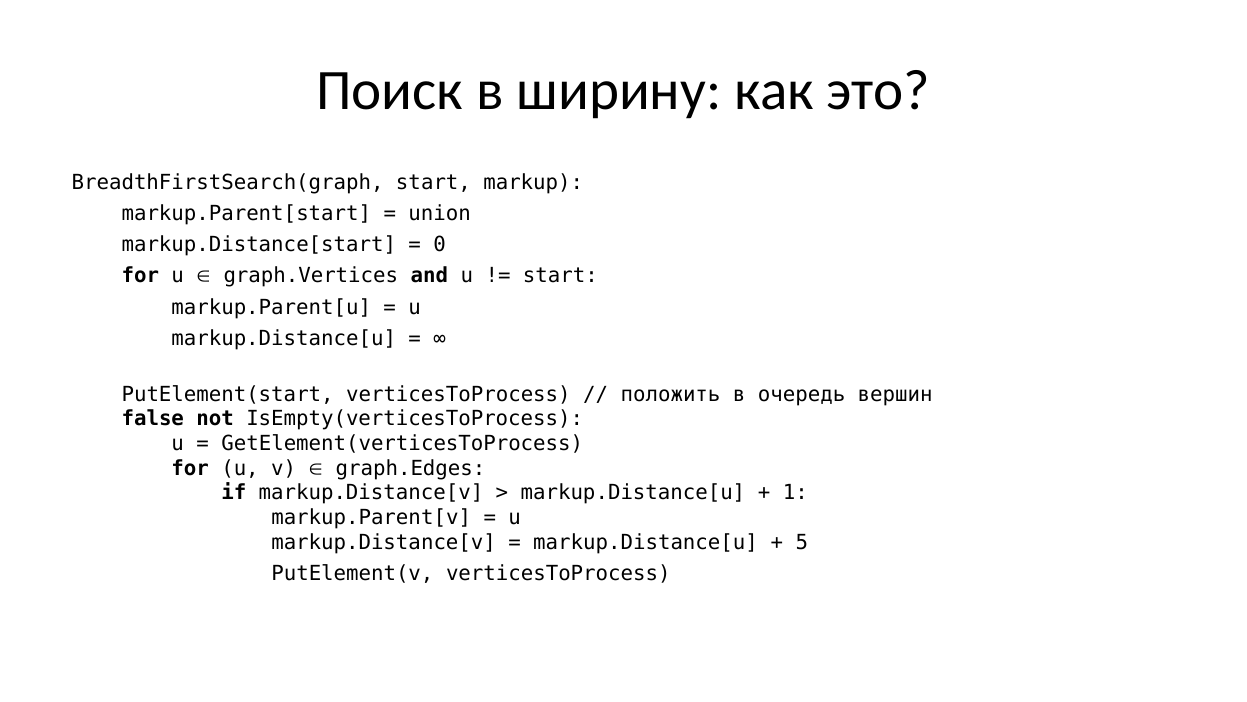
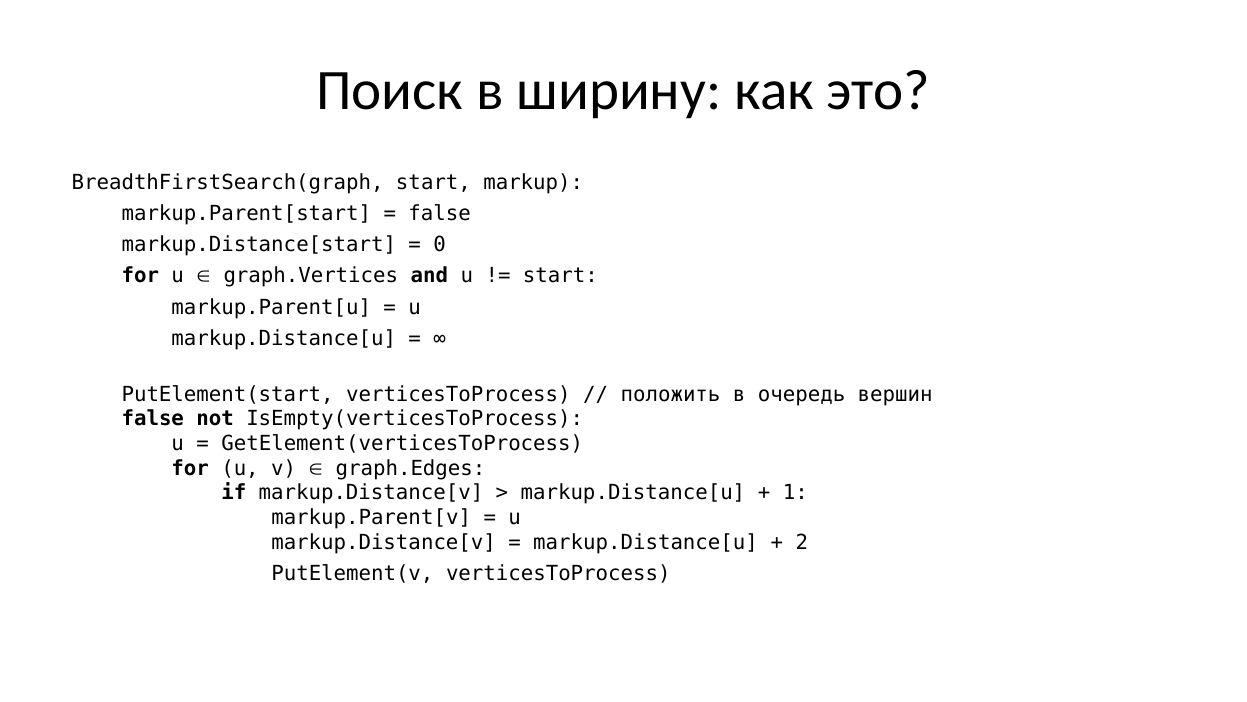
union at (440, 213): union -> false
5: 5 -> 2
